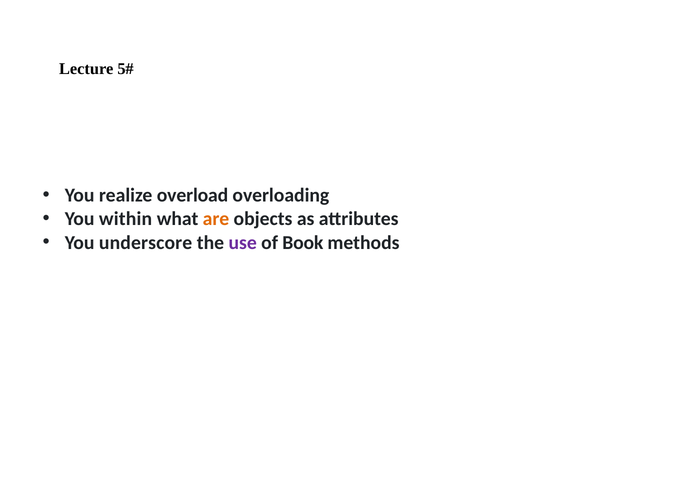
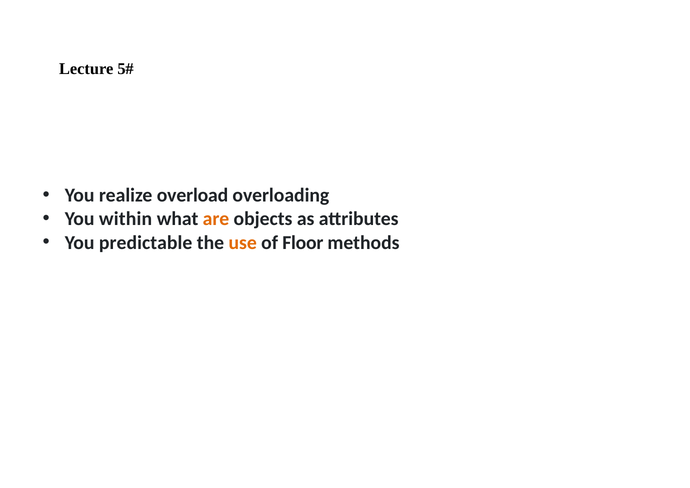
underscore: underscore -> predictable
use colour: purple -> orange
Book: Book -> Floor
